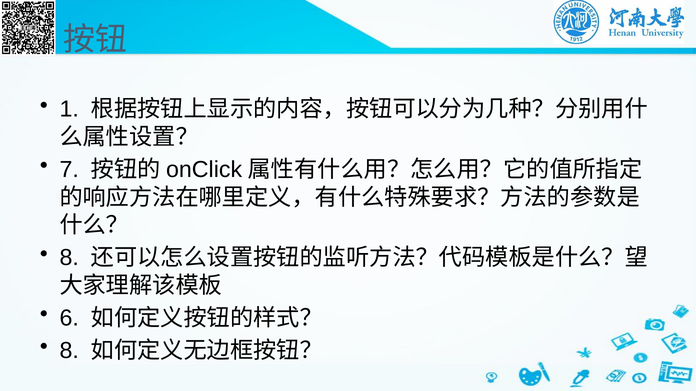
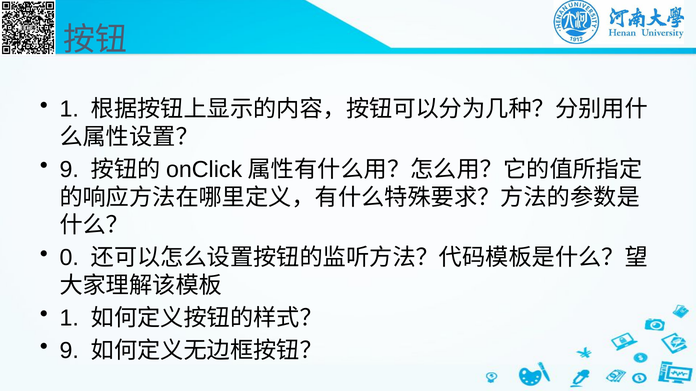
7 at (69, 170): 7 -> 9
8 at (69, 258): 8 -> 0
6 at (69, 318): 6 -> 1
8 at (69, 351): 8 -> 9
